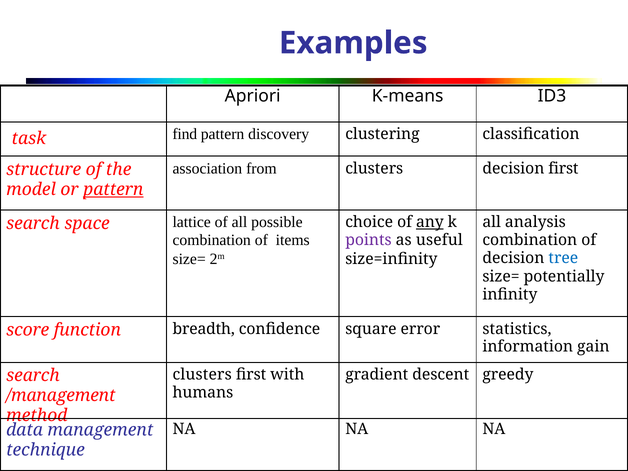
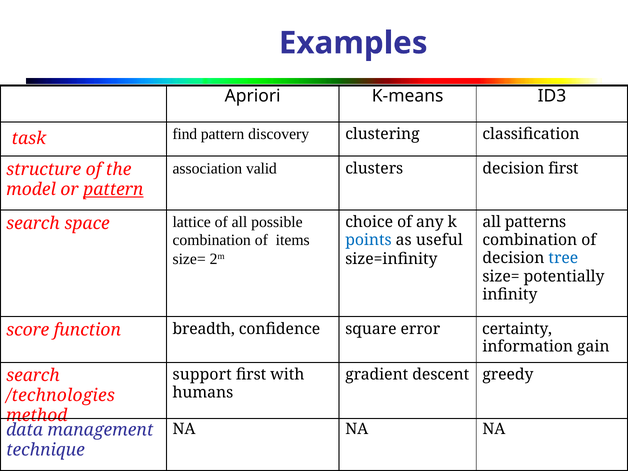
from: from -> valid
any underline: present -> none
analysis: analysis -> patterns
points colour: purple -> blue
statistics: statistics -> certainty
clusters at (202, 375): clusters -> support
/management: /management -> /technologies
